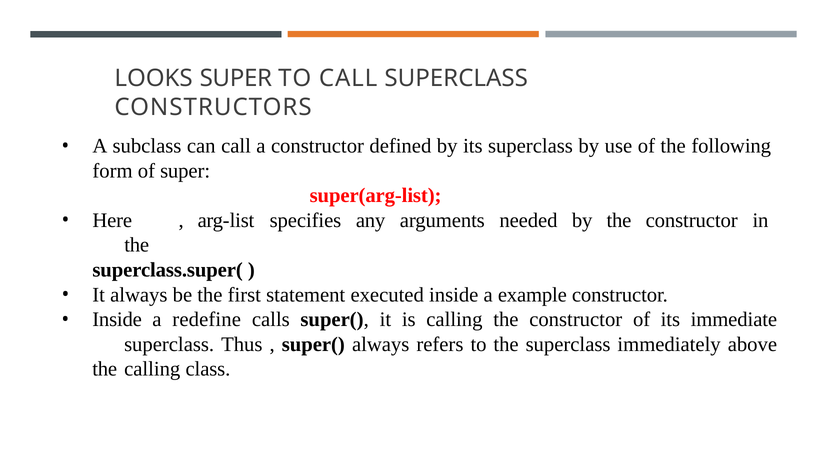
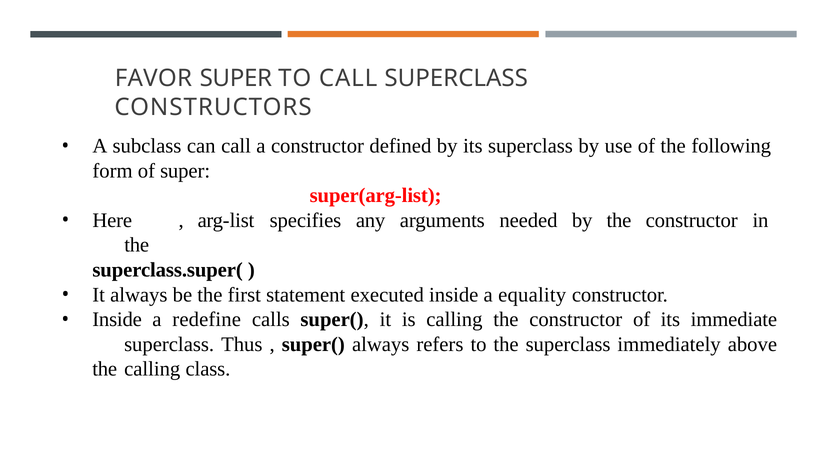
LOOKS: LOOKS -> FAVOR
example: example -> equality
